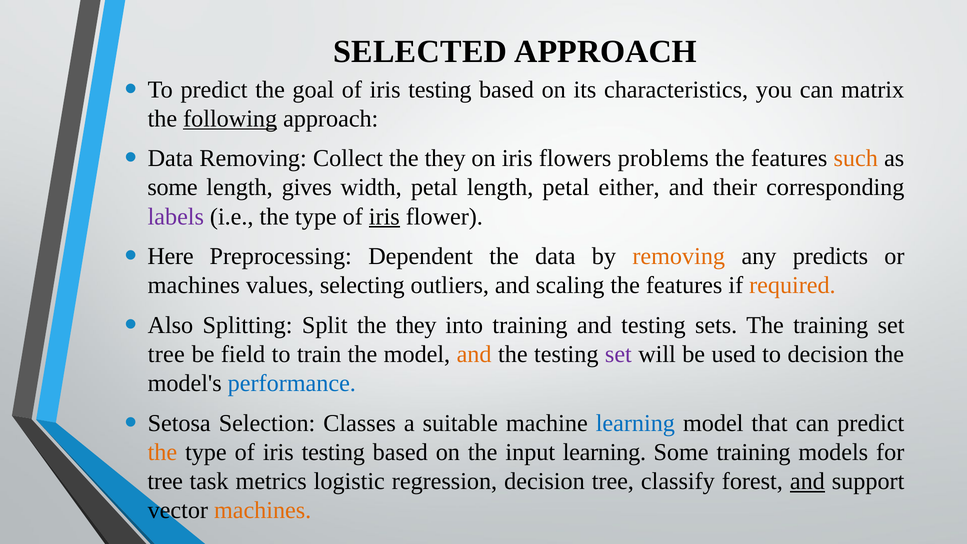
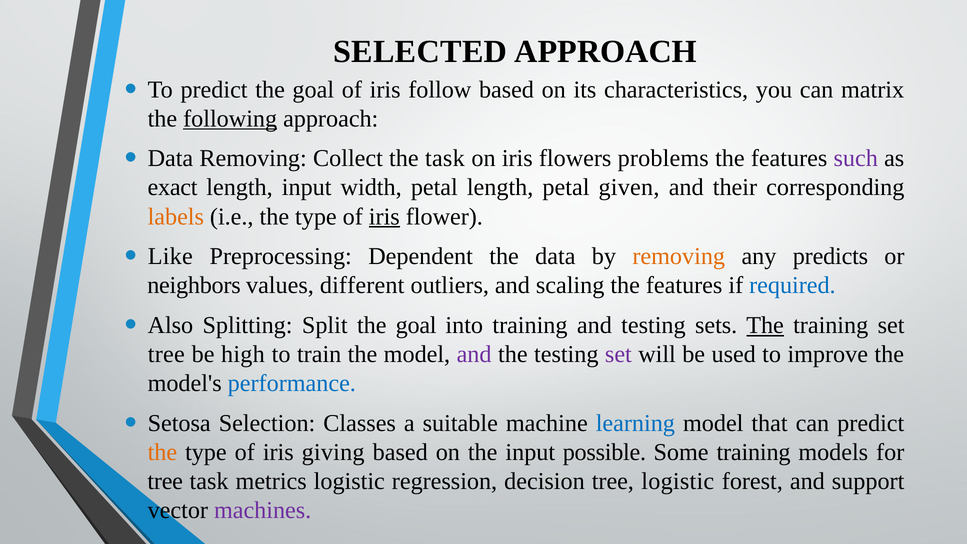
testing at (440, 90): testing -> follow
Collect the they: they -> task
such colour: orange -> purple
some at (173, 187): some -> exact
length gives: gives -> input
either: either -> given
labels colour: purple -> orange
Here: Here -> Like
machines at (194, 285): machines -> neighbors
selecting: selecting -> different
required colour: orange -> blue
Split the they: they -> goal
The at (765, 325) underline: none -> present
field: field -> high
and at (474, 354) colour: orange -> purple
to decision: decision -> improve
type of iris testing: testing -> giving
input learning: learning -> possible
tree classify: classify -> logistic
and at (807, 481) underline: present -> none
machines at (263, 510) colour: orange -> purple
